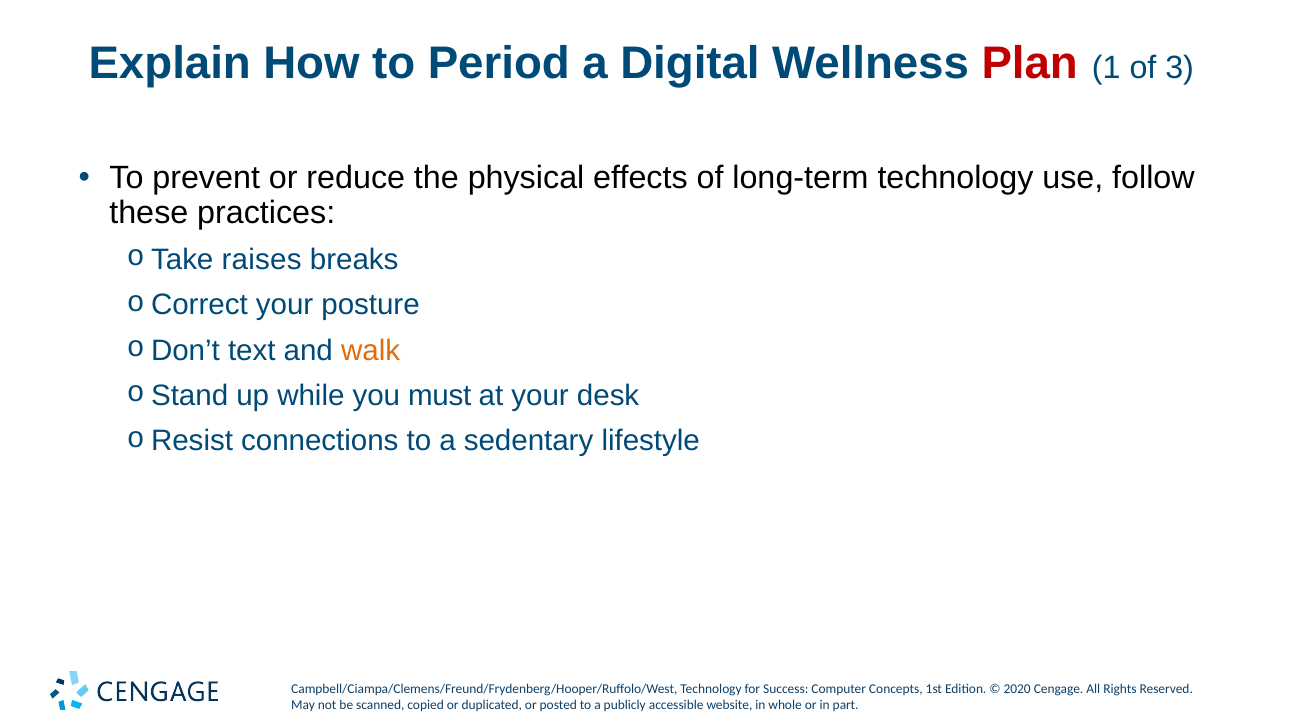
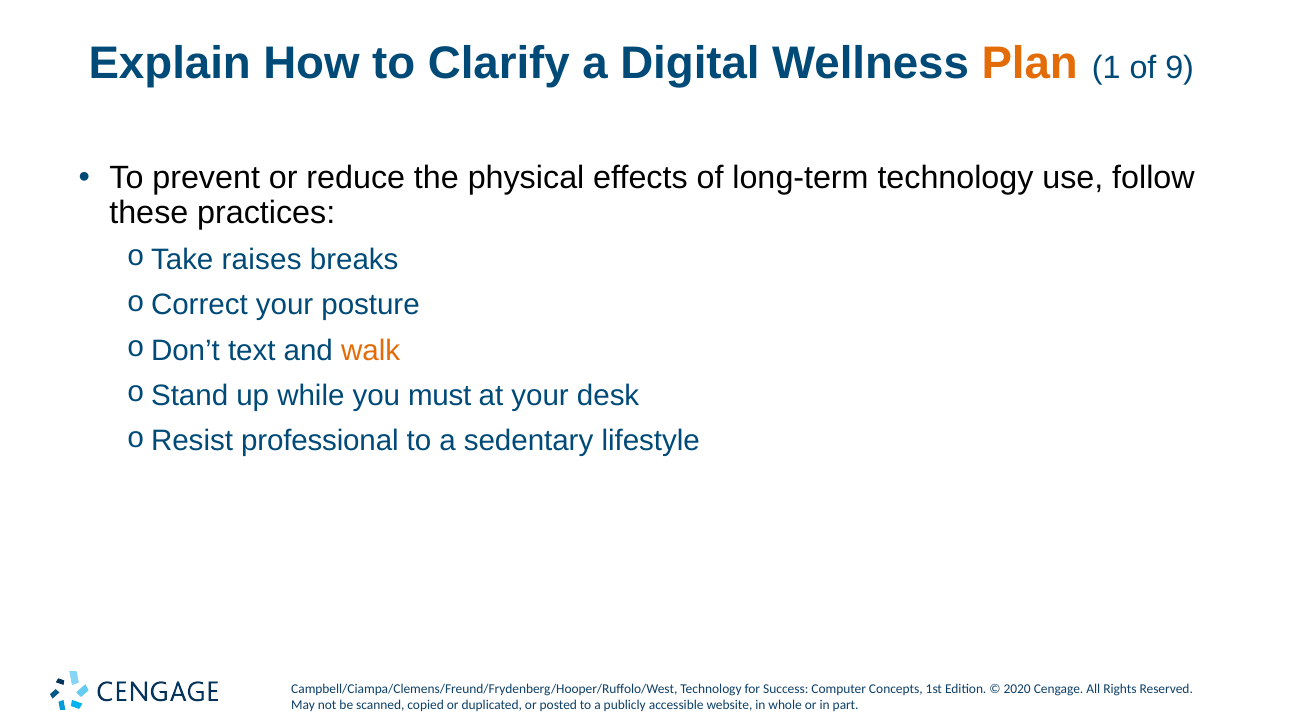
Period: Period -> Clarify
Plan colour: red -> orange
3: 3 -> 9
connections: connections -> professional
